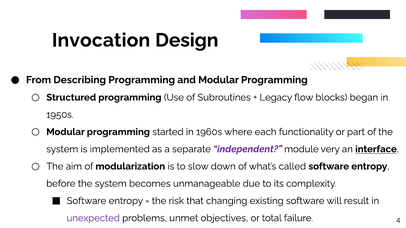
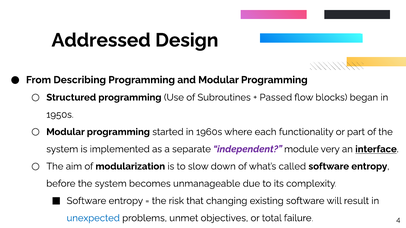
Invocation: Invocation -> Addressed
Legacy: Legacy -> Passed
unexpected colour: purple -> blue
